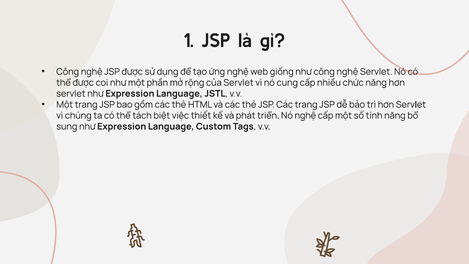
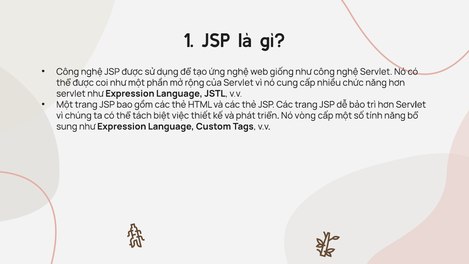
Nó nghệ: nghệ -> vòng
